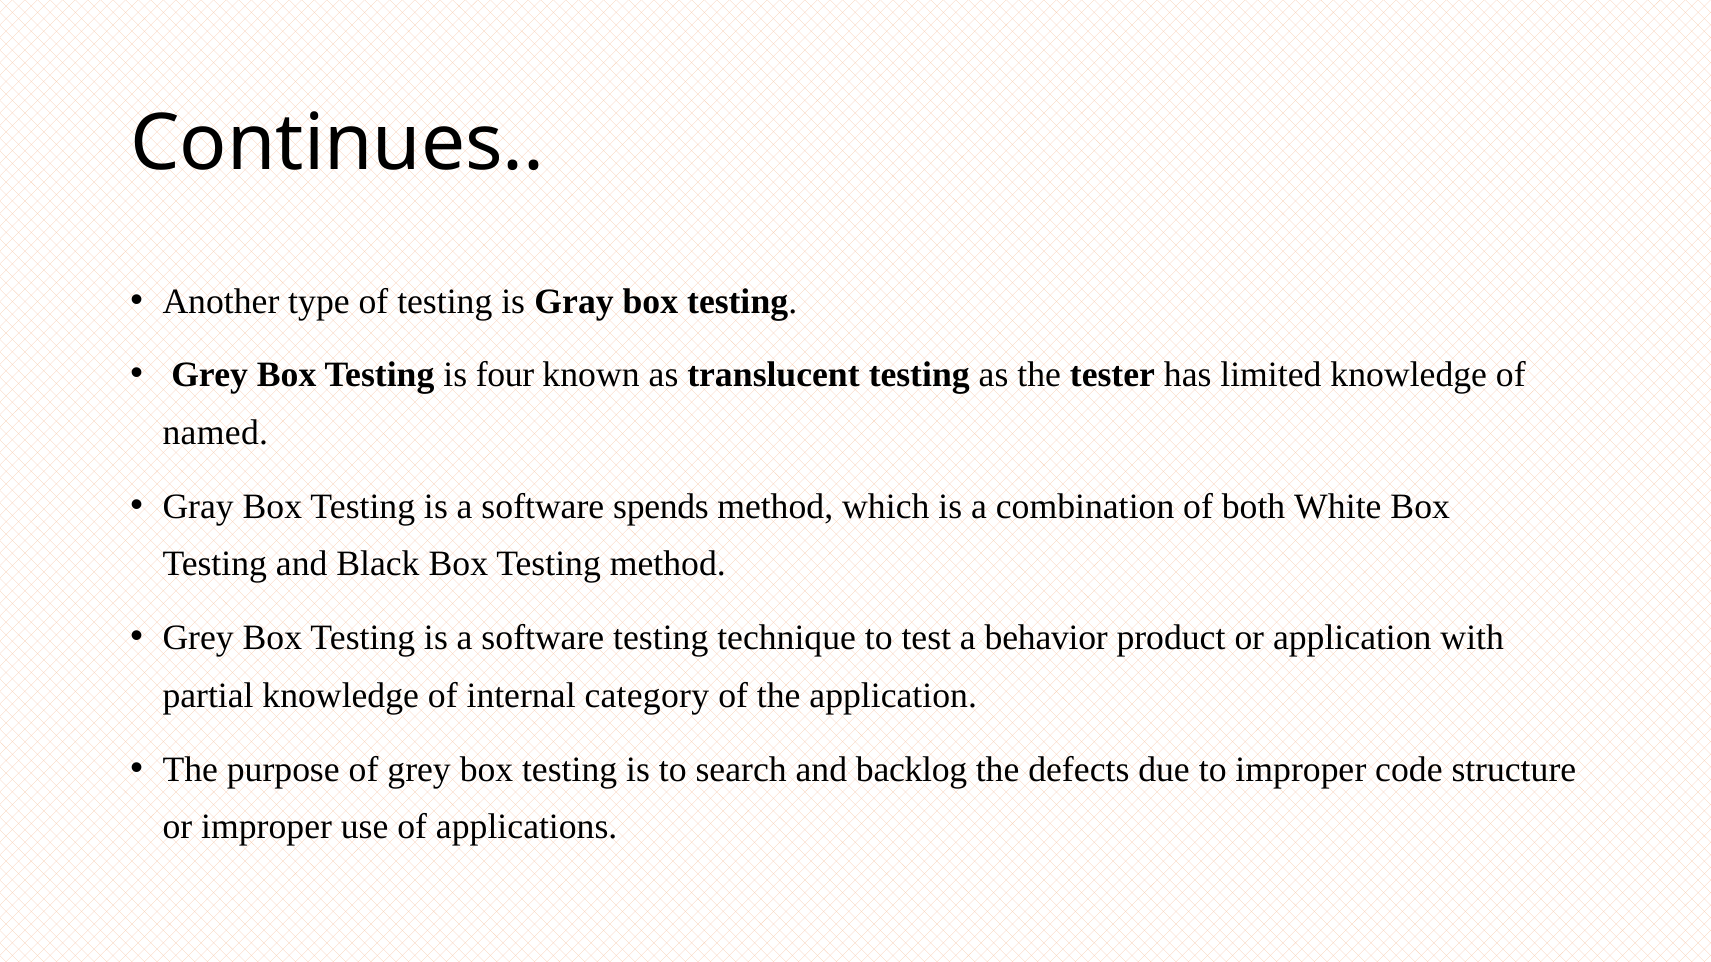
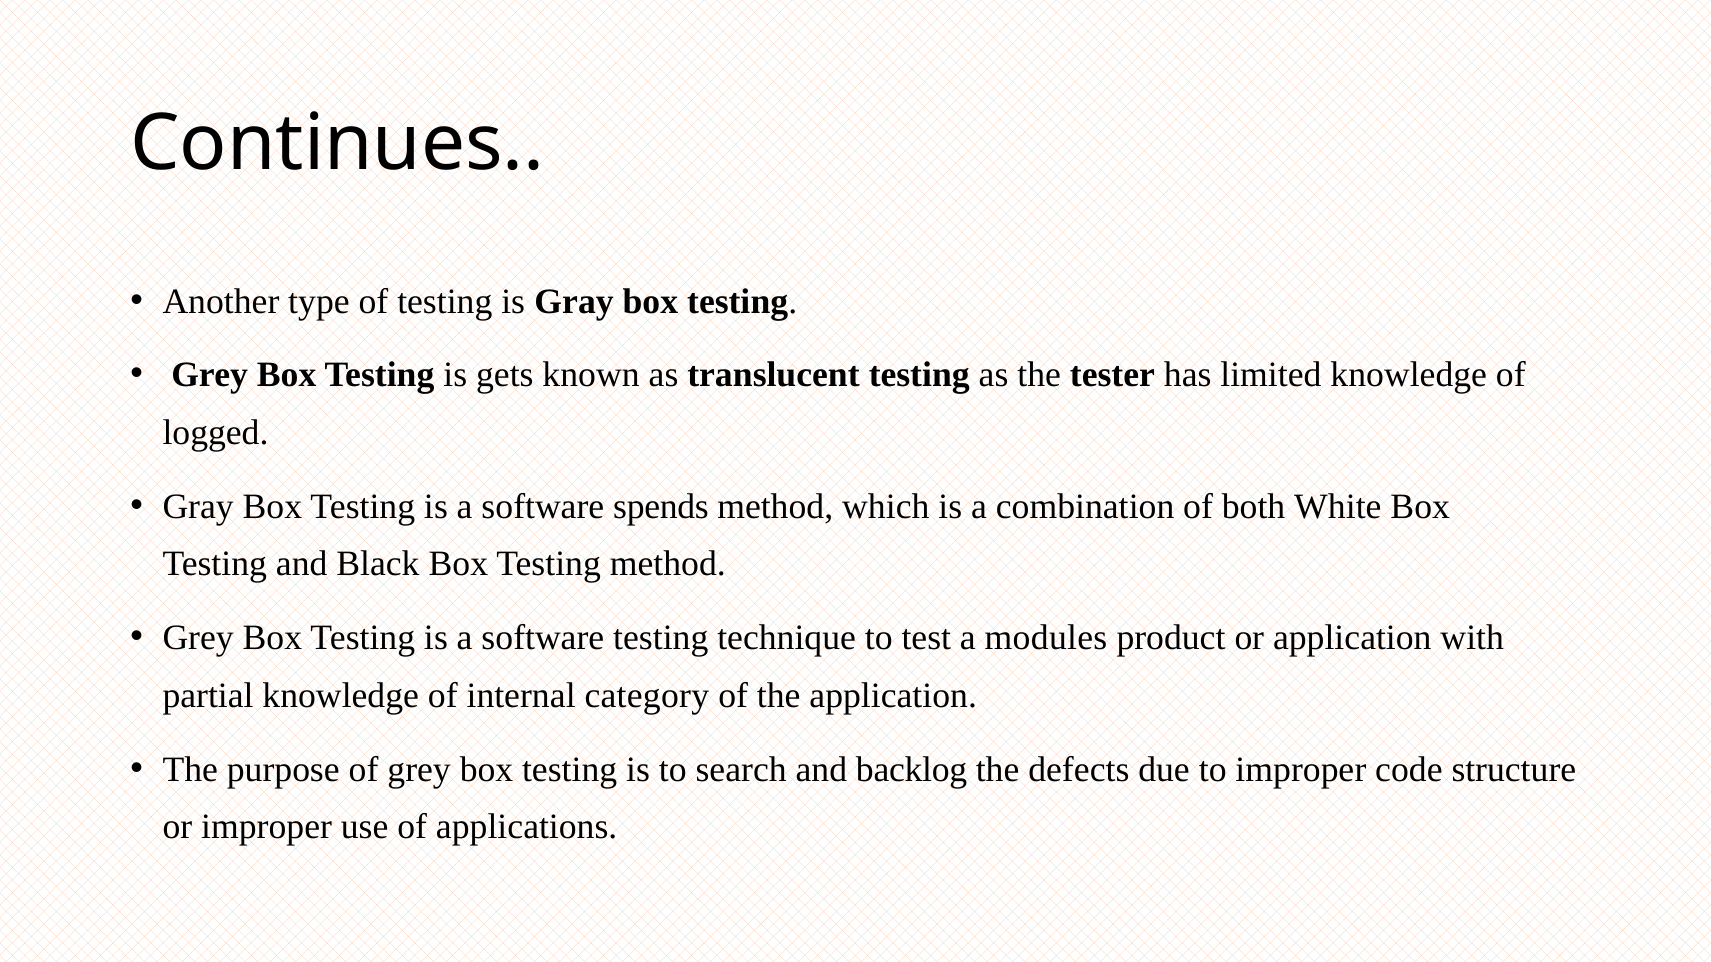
four: four -> gets
named: named -> logged
behavior: behavior -> modules
